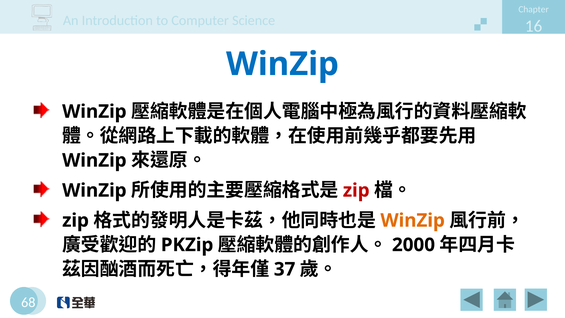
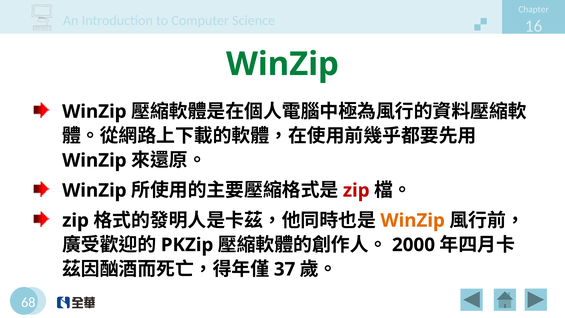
WinZip at (282, 64) colour: blue -> green
